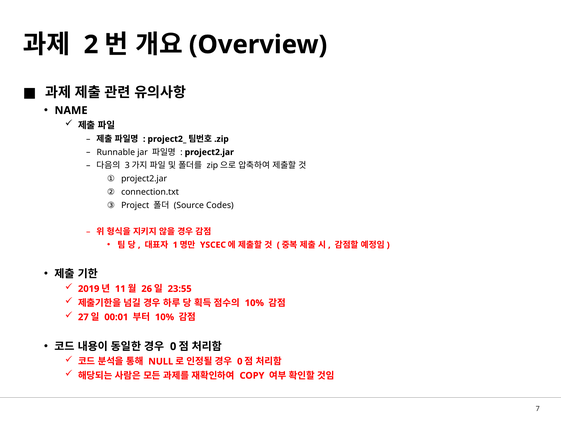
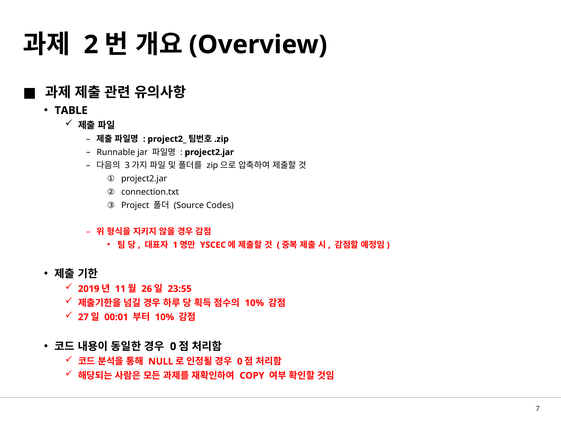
NAME: NAME -> TABLE
